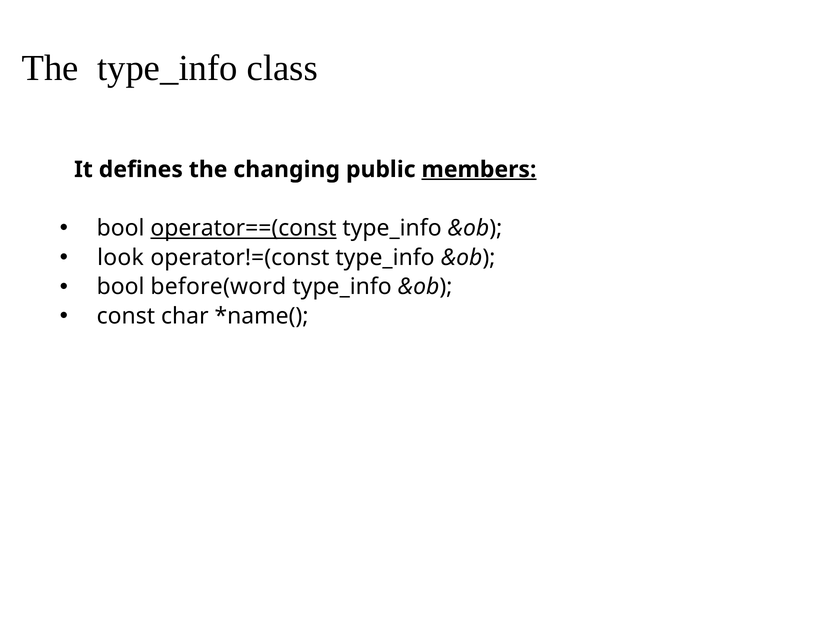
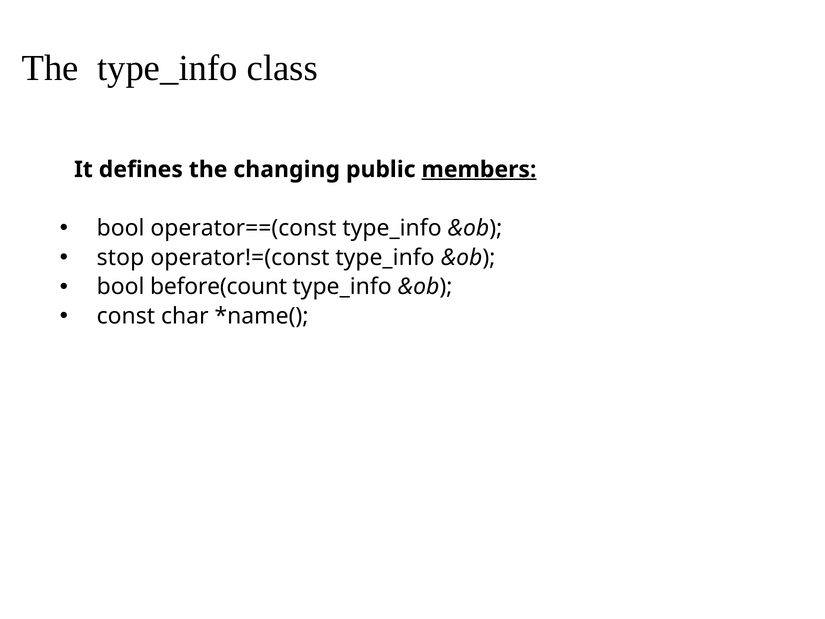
operator==(const underline: present -> none
look: look -> stop
before(word: before(word -> before(count
